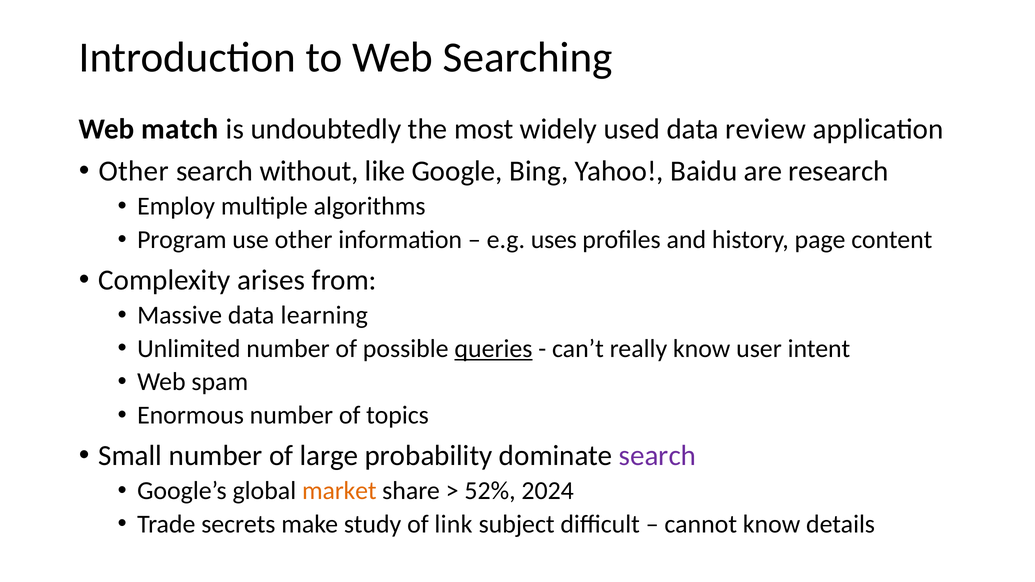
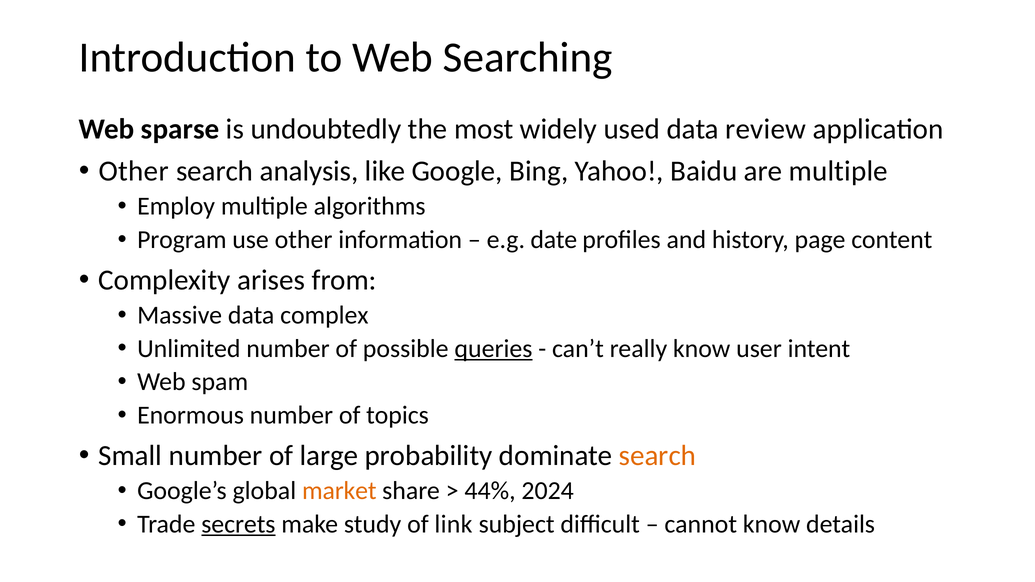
match: match -> sparse
without: without -> analysis
are research: research -> multiple
uses: uses -> date
learning: learning -> complex
search at (657, 456) colour: purple -> orange
52%: 52% -> 44%
secrets underline: none -> present
